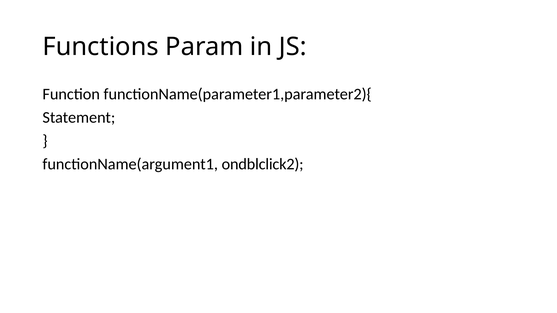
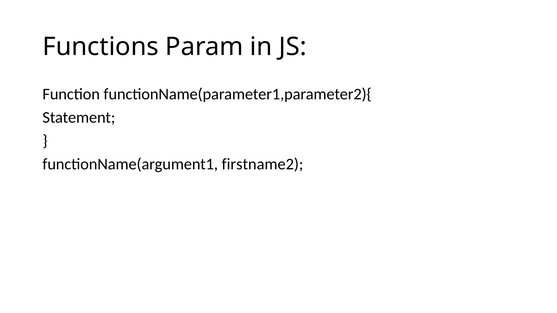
ondblclick2: ondblclick2 -> firstname2
